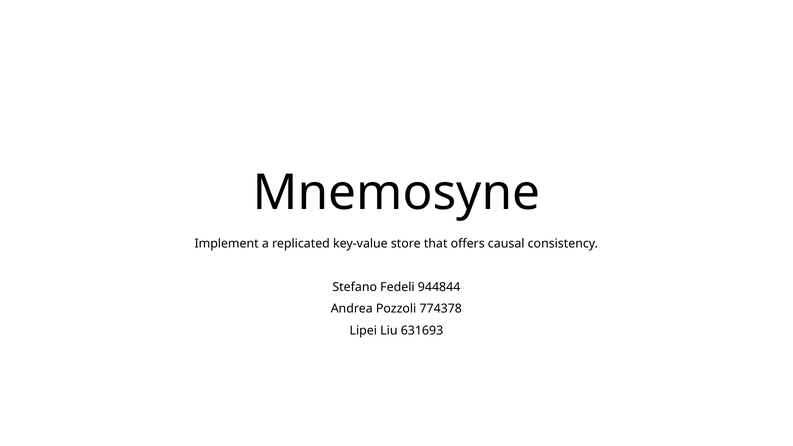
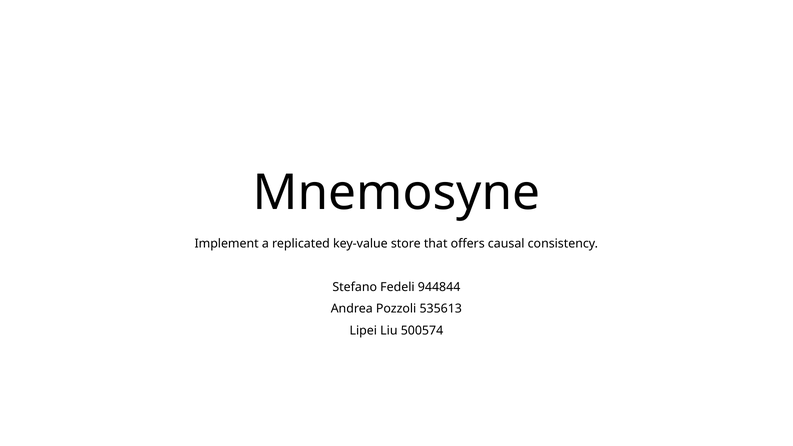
774378: 774378 -> 535613
631693: 631693 -> 500574
